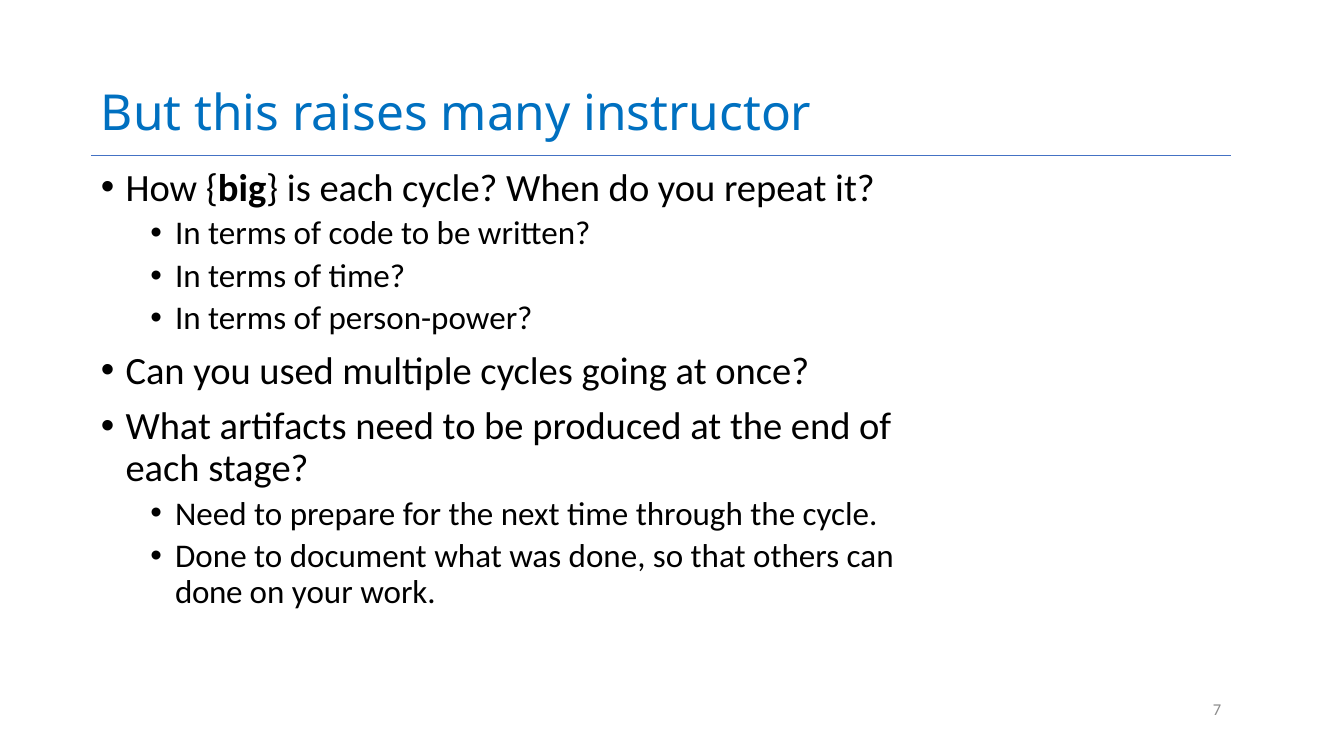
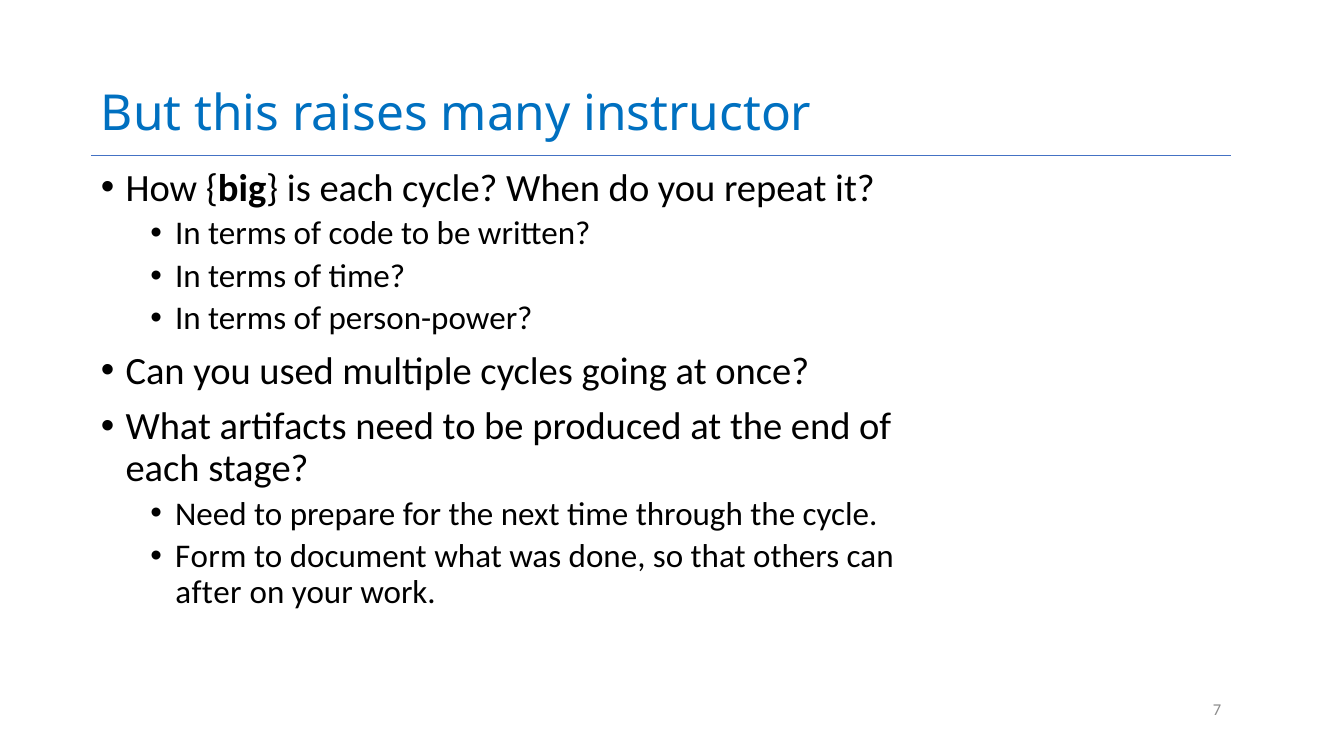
Done at (211, 557): Done -> Form
done at (209, 592): done -> after
